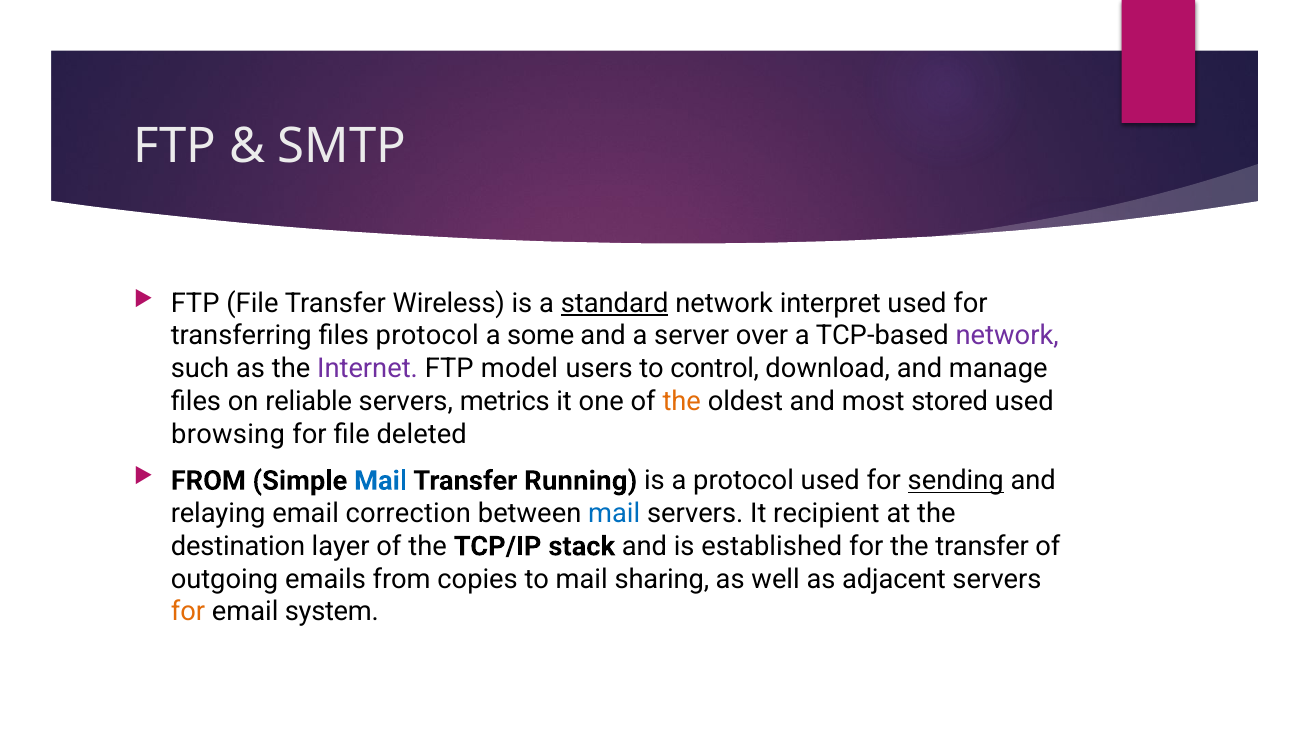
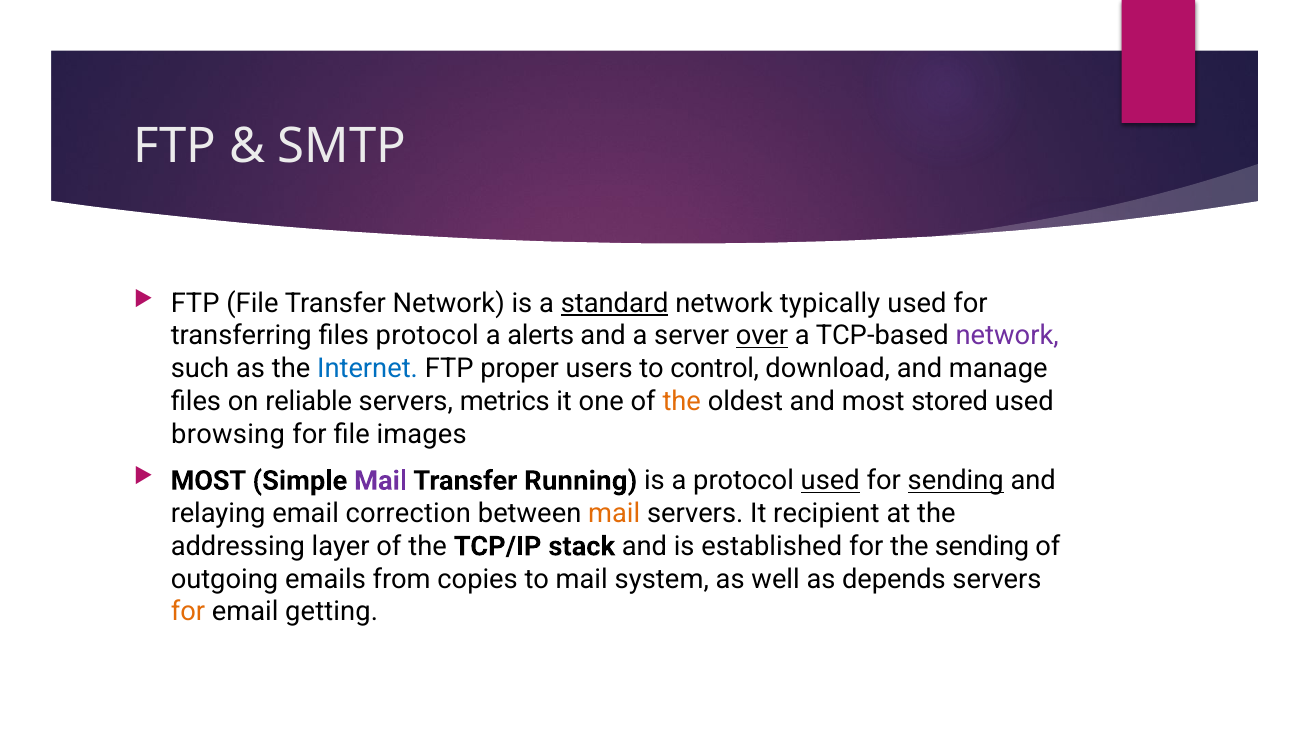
Transfer Wireless: Wireless -> Network
interpret: interpret -> typically
some: some -> alerts
over underline: none -> present
Internet colour: purple -> blue
model: model -> proper
deleted: deleted -> images
FROM at (208, 481): FROM -> MOST
Mail at (381, 481) colour: blue -> purple
used at (830, 481) underline: none -> present
mail at (614, 513) colour: blue -> orange
destination: destination -> addressing
the transfer: transfer -> sending
sharing: sharing -> system
adjacent: adjacent -> depends
system: system -> getting
